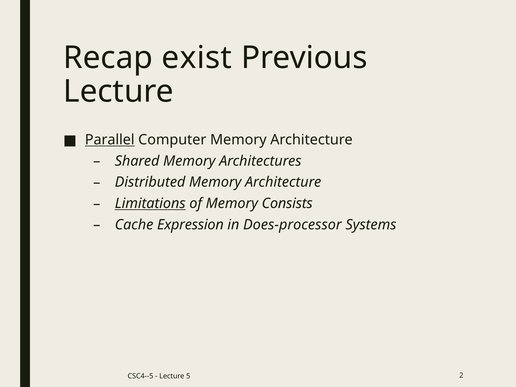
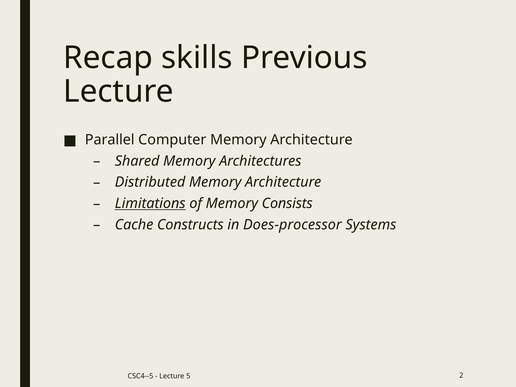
exist: exist -> skills
Parallel underline: present -> none
Expression: Expression -> Constructs
